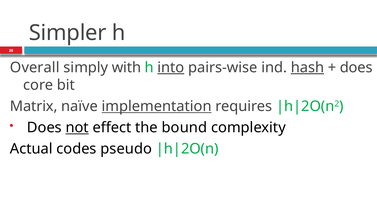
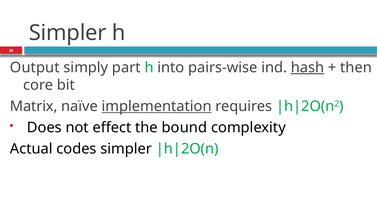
Overall: Overall -> Output
with: with -> part
into underline: present -> none
does at (356, 67): does -> then
not underline: present -> none
codes pseudo: pseudo -> simpler
